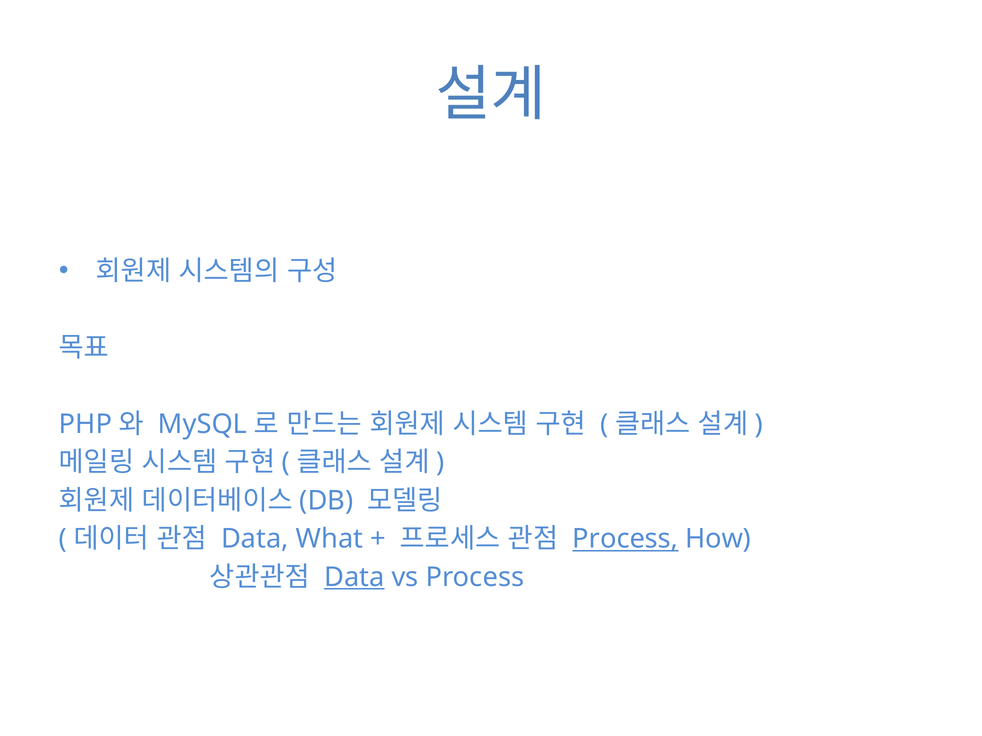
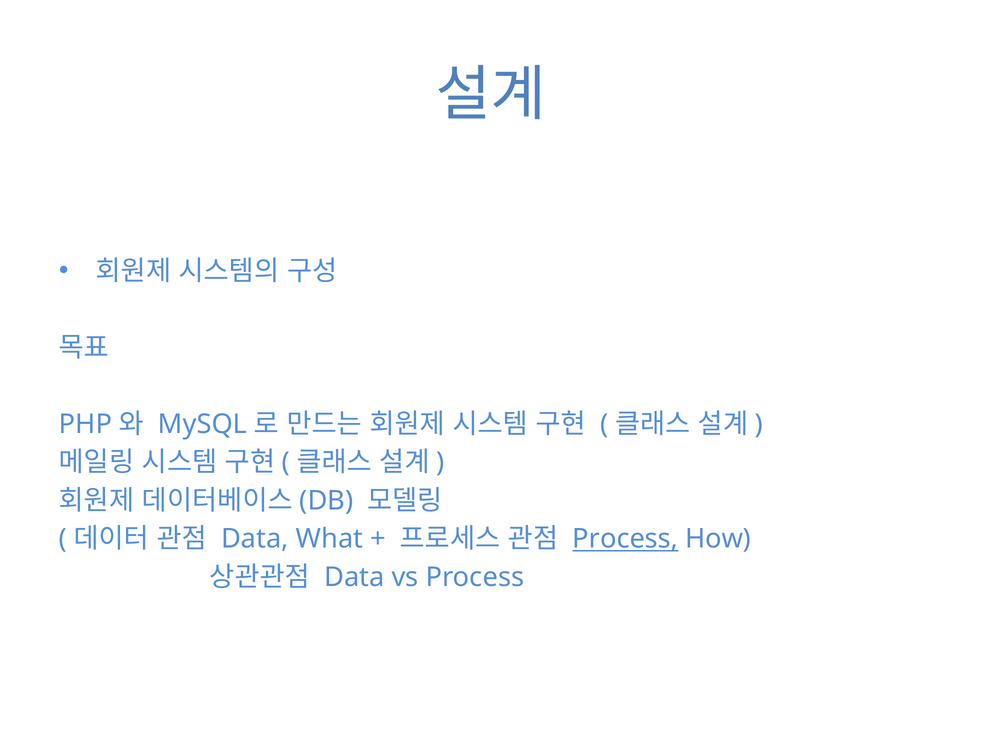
Data at (354, 577) underline: present -> none
